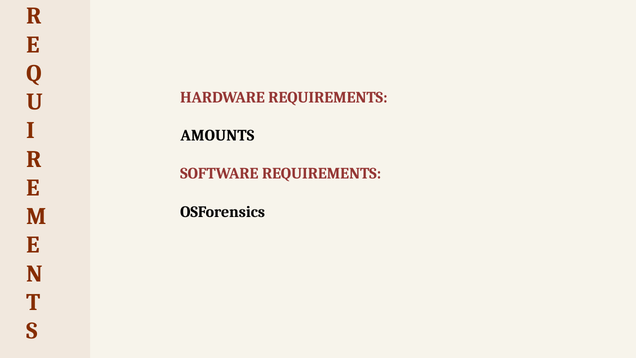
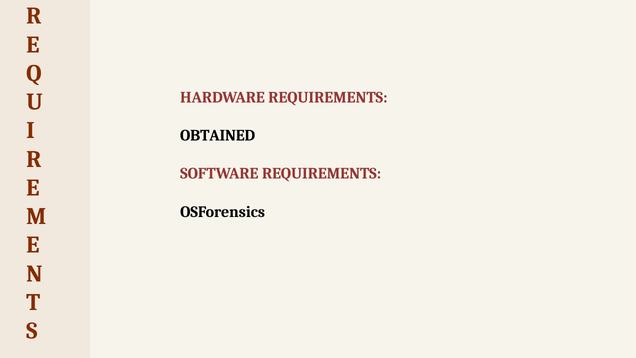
AMOUNTS: AMOUNTS -> OBTAINED
